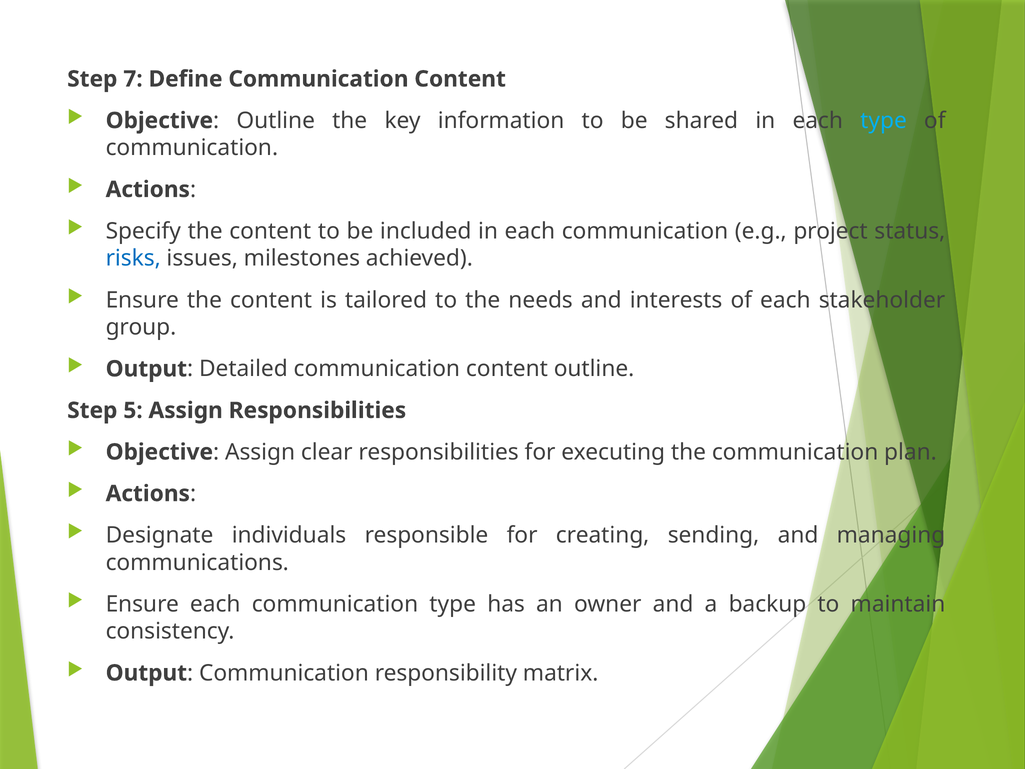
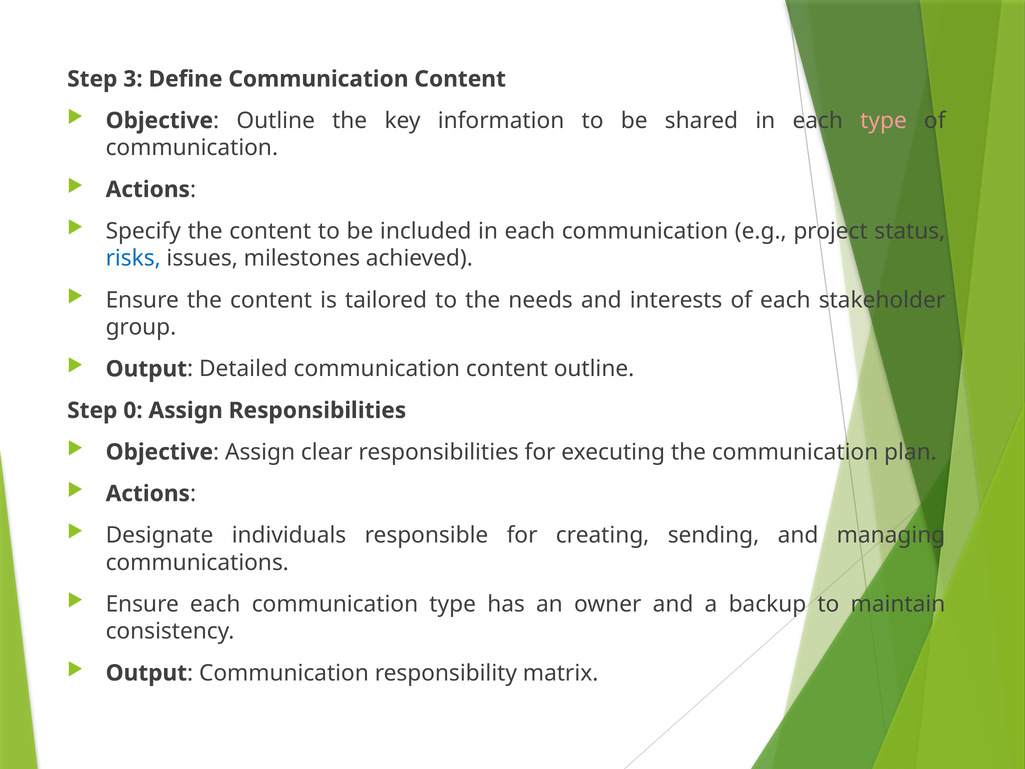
7: 7 -> 3
type at (884, 121) colour: light blue -> pink
5: 5 -> 0
